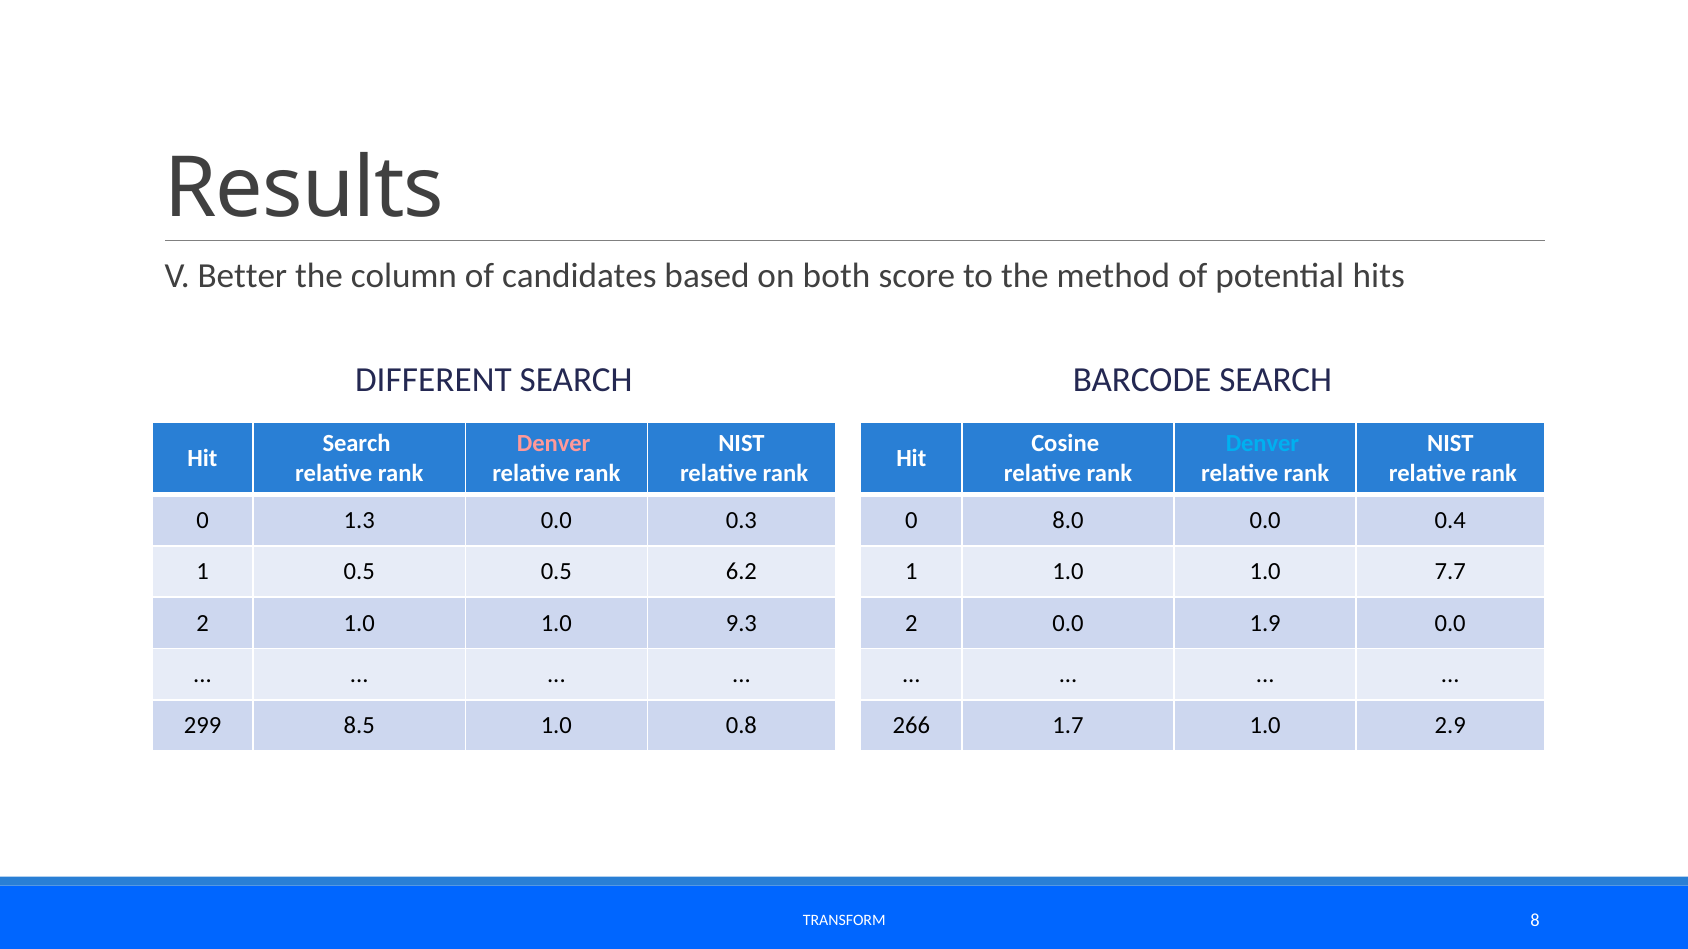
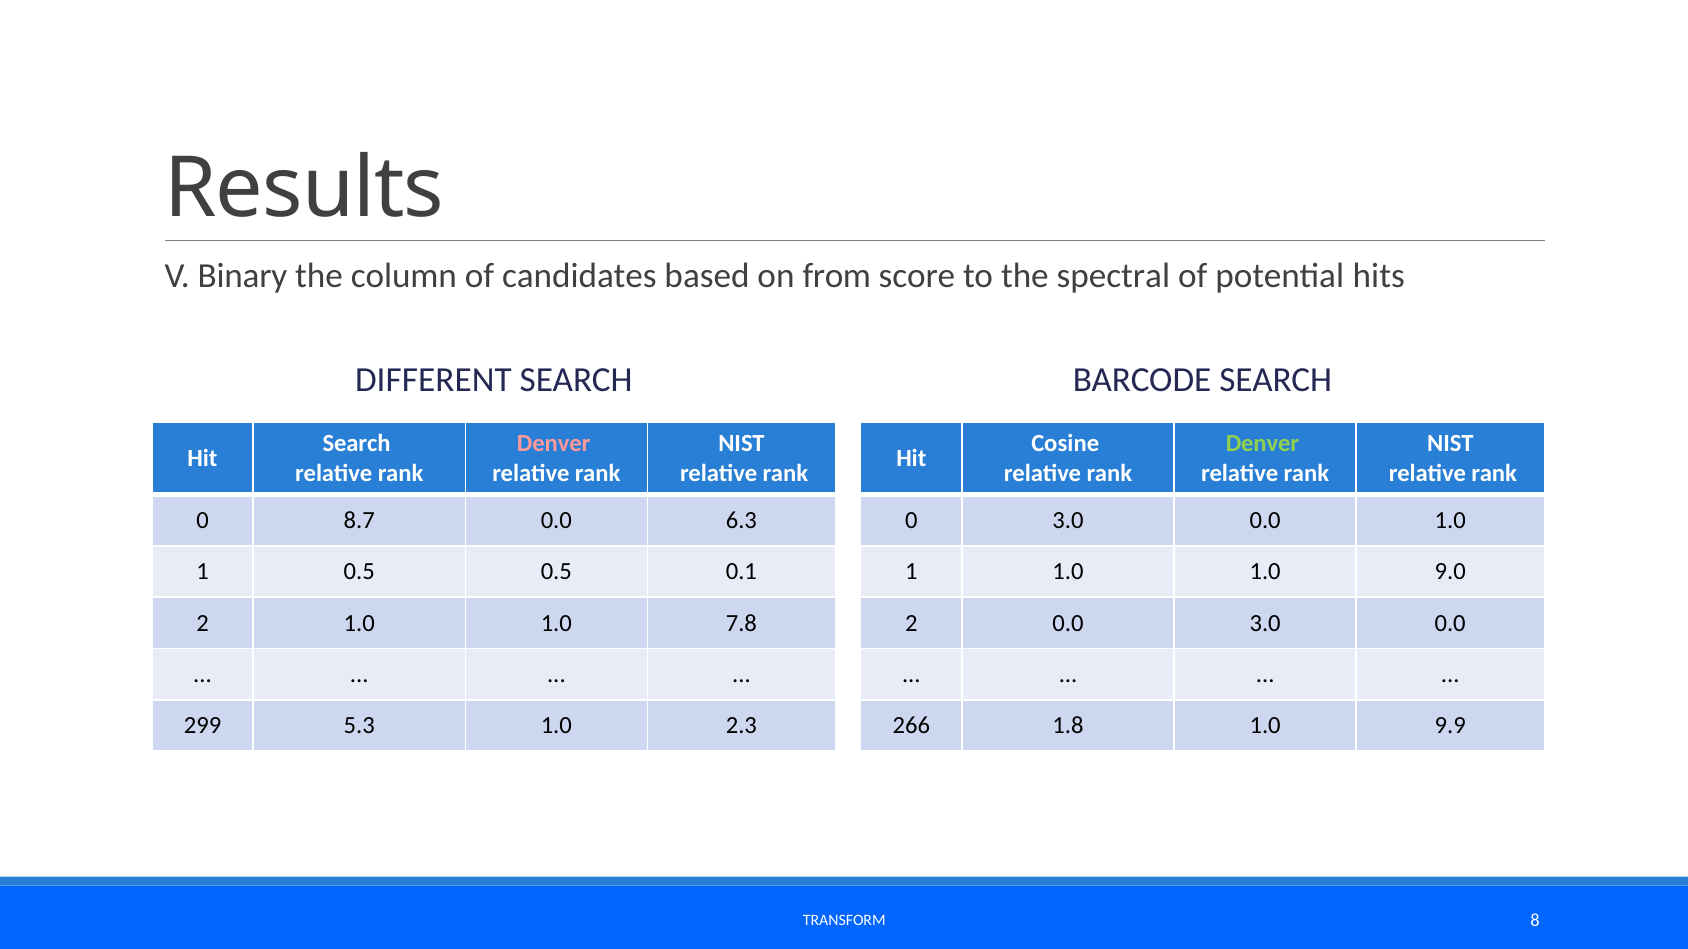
Better: Better -> Binary
both: both -> from
method: method -> spectral
Denver at (1262, 444) colour: light blue -> light green
1.3: 1.3 -> 8.7
0.3: 0.3 -> 6.3
0 8.0: 8.0 -> 3.0
0.0 0.4: 0.4 -> 1.0
6.2: 6.2 -> 0.1
7.7: 7.7 -> 9.0
9.3: 9.3 -> 7.8
0.0 1.9: 1.9 -> 3.0
8.5: 8.5 -> 5.3
0.8: 0.8 -> 2.3
1.7: 1.7 -> 1.8
2.9: 2.9 -> 9.9
